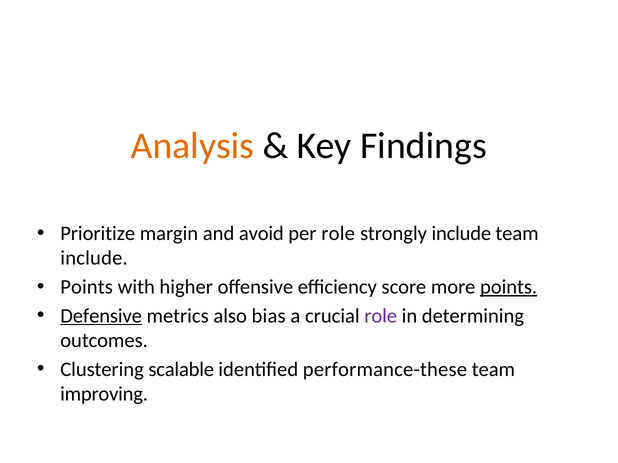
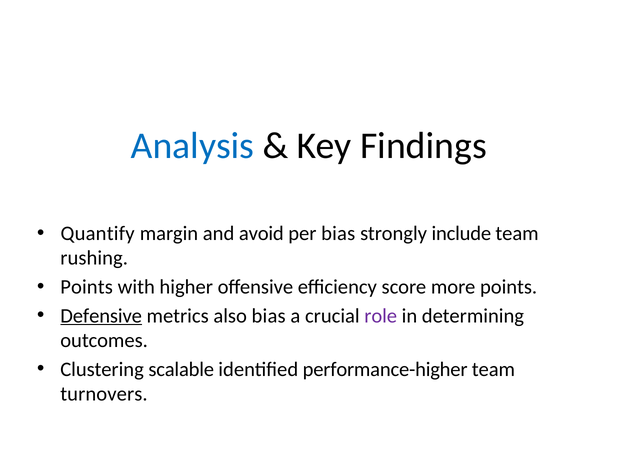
Analysis colour: orange -> blue
Prioritize: Prioritize -> Quantify
per role: role -> bias
include at (94, 258): include -> rushing
points at (509, 287) underline: present -> none
performance-these: performance-these -> performance-higher
improving: improving -> turnovers
